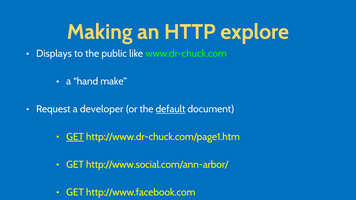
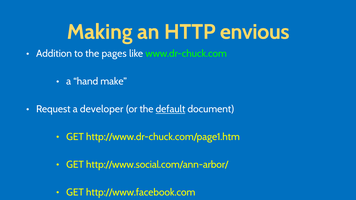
explore: explore -> envious
Displays: Displays -> Addition
public: public -> pages
GET at (75, 137) underline: present -> none
